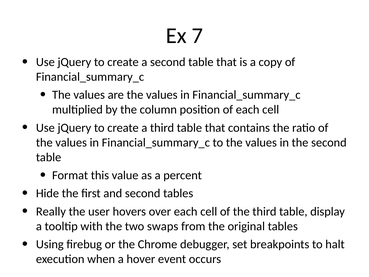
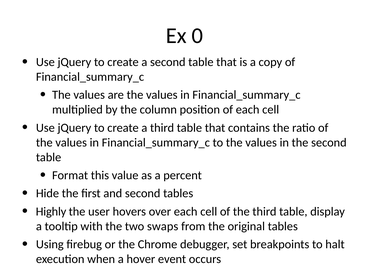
7: 7 -> 0
Really: Really -> Highly
